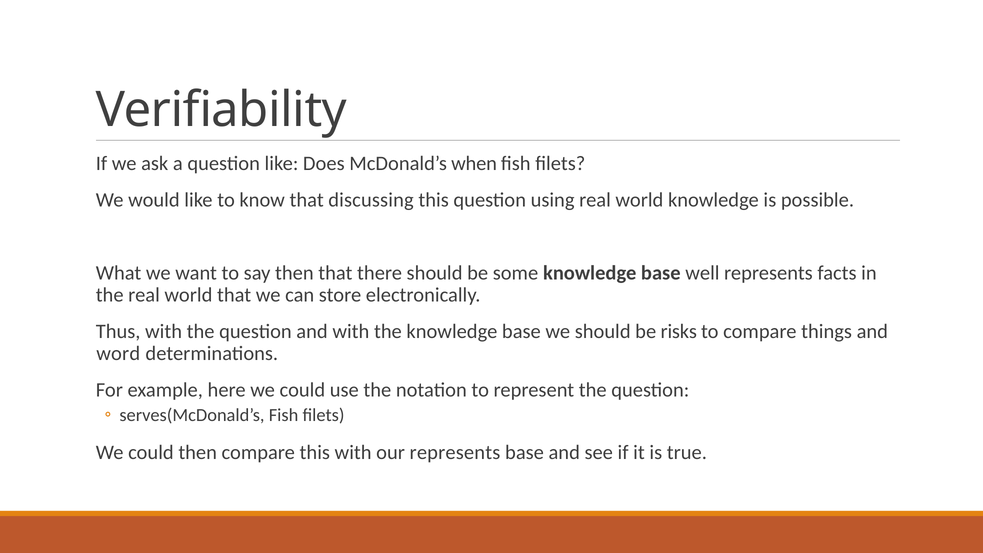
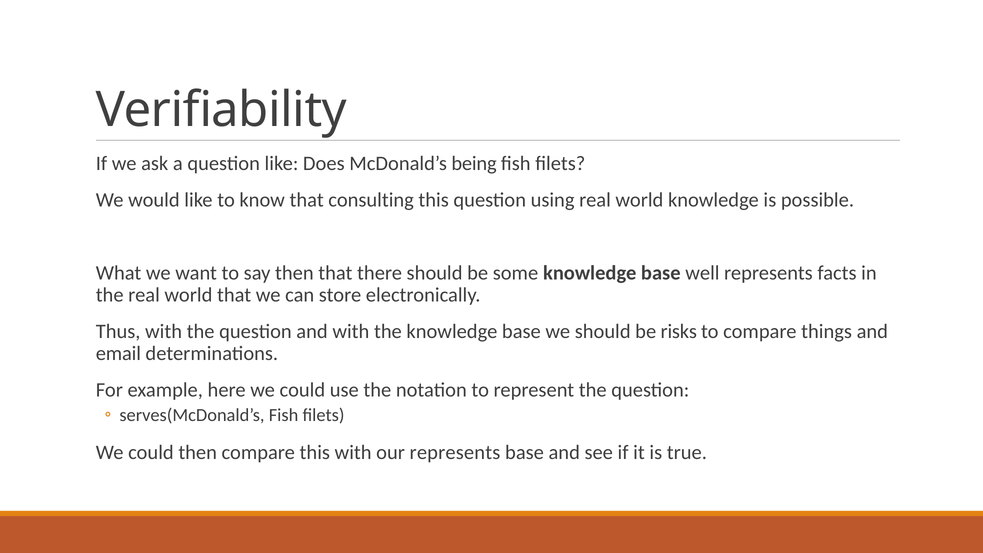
when: when -> being
discussing: discussing -> consulting
word: word -> email
